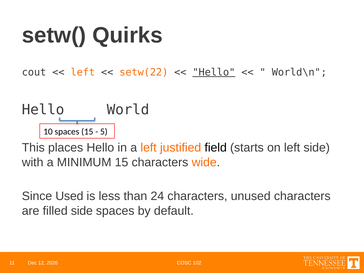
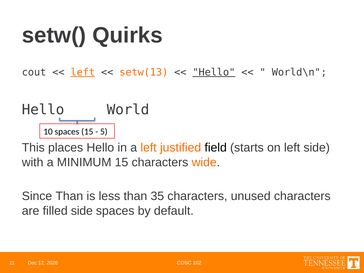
left at (83, 72) underline: none -> present
setw(22: setw(22 -> setw(13
Since Used: Used -> Than
24: 24 -> 35
